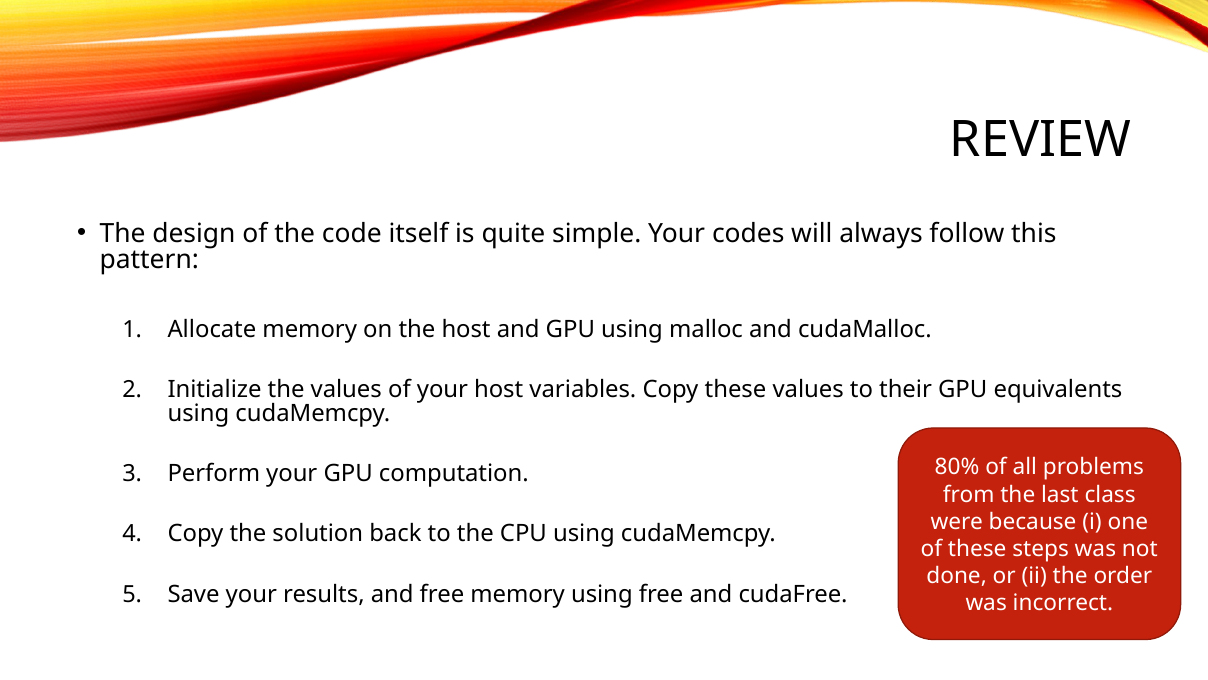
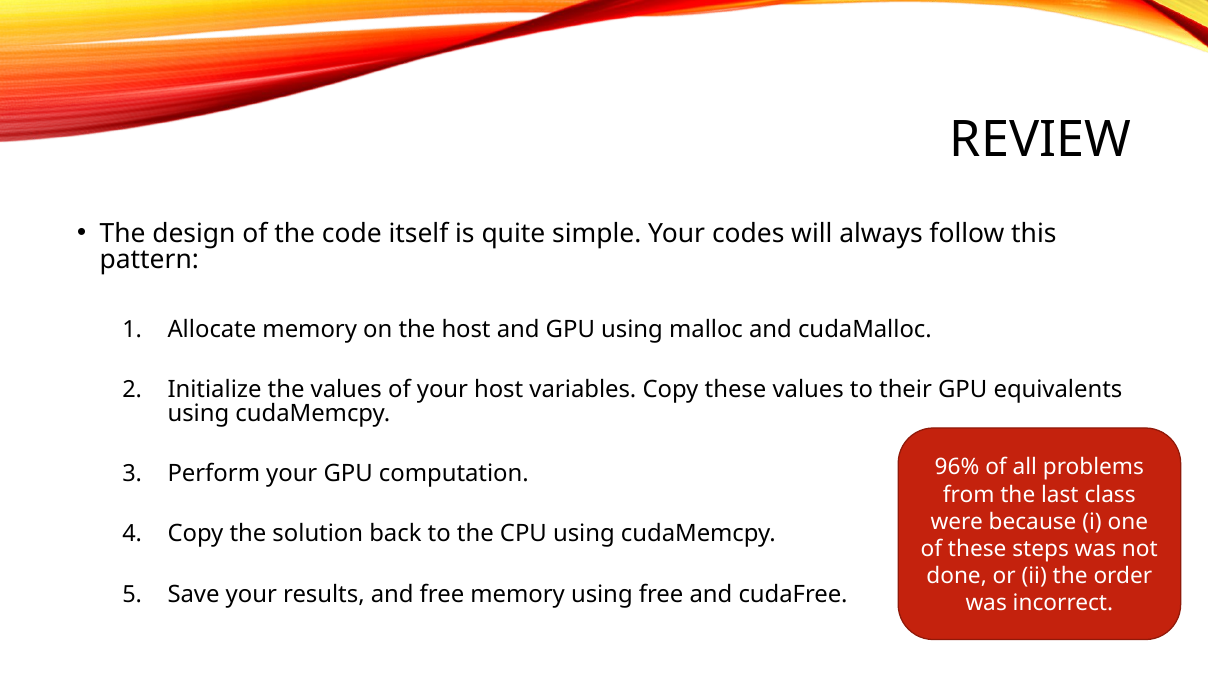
80%: 80% -> 96%
